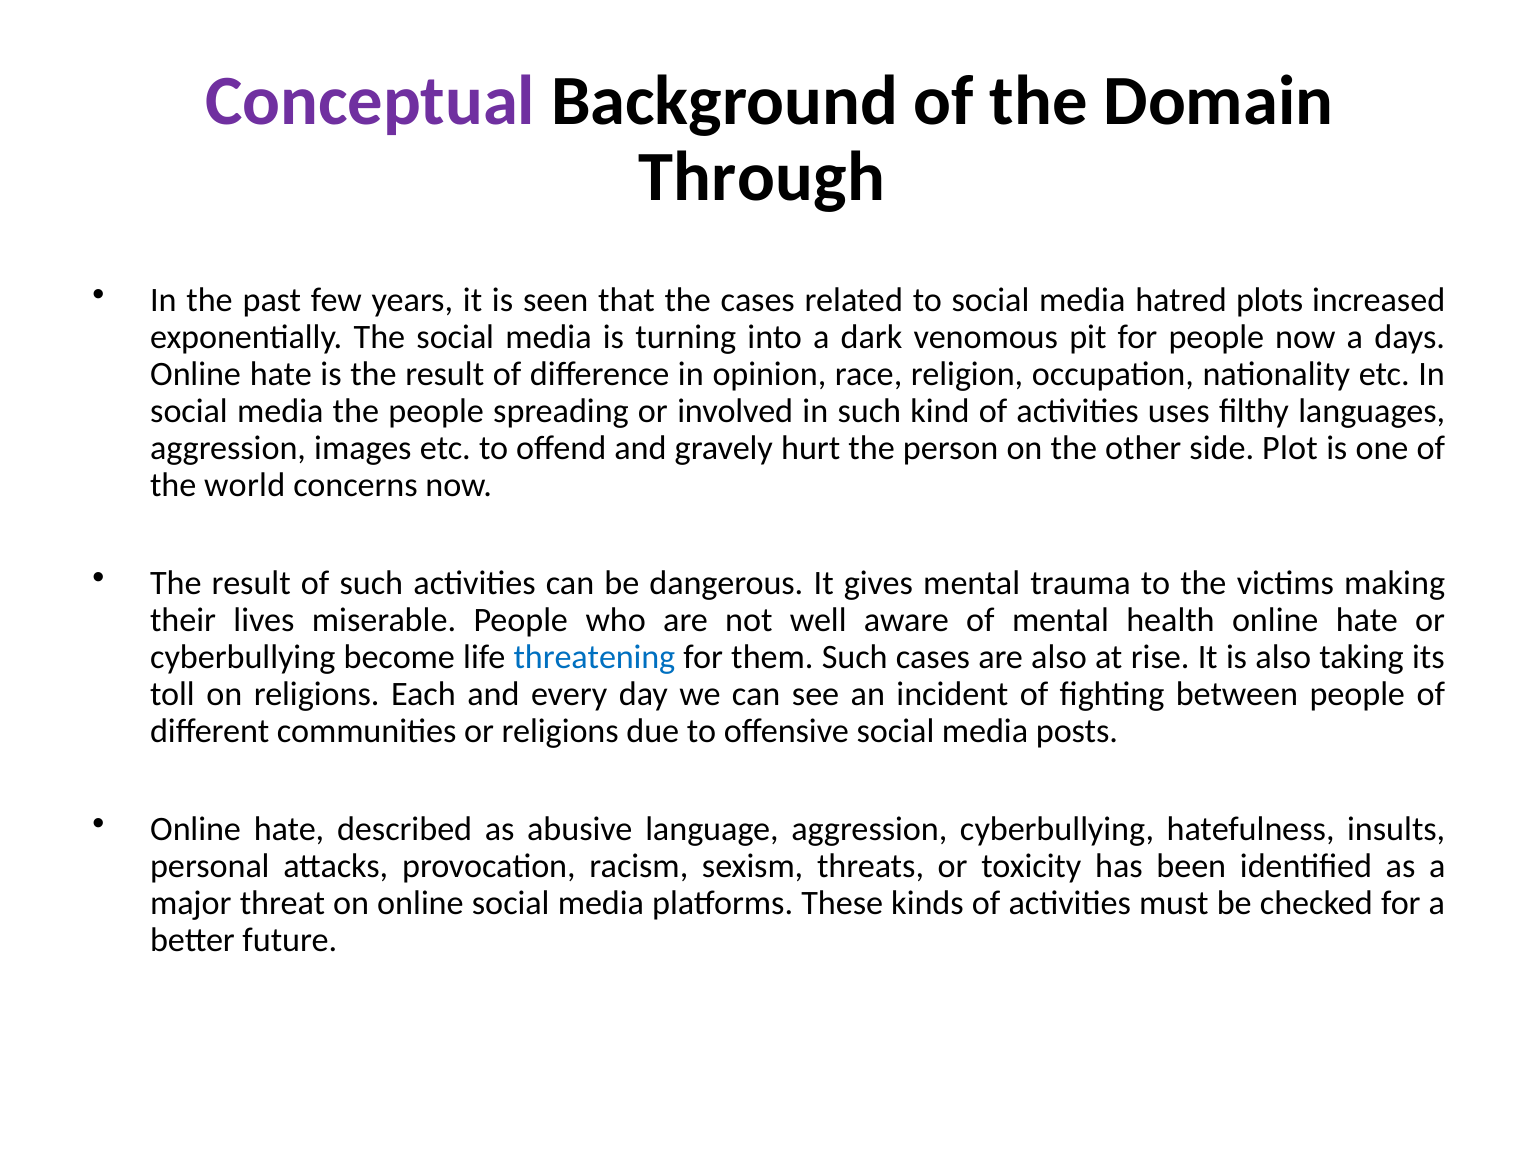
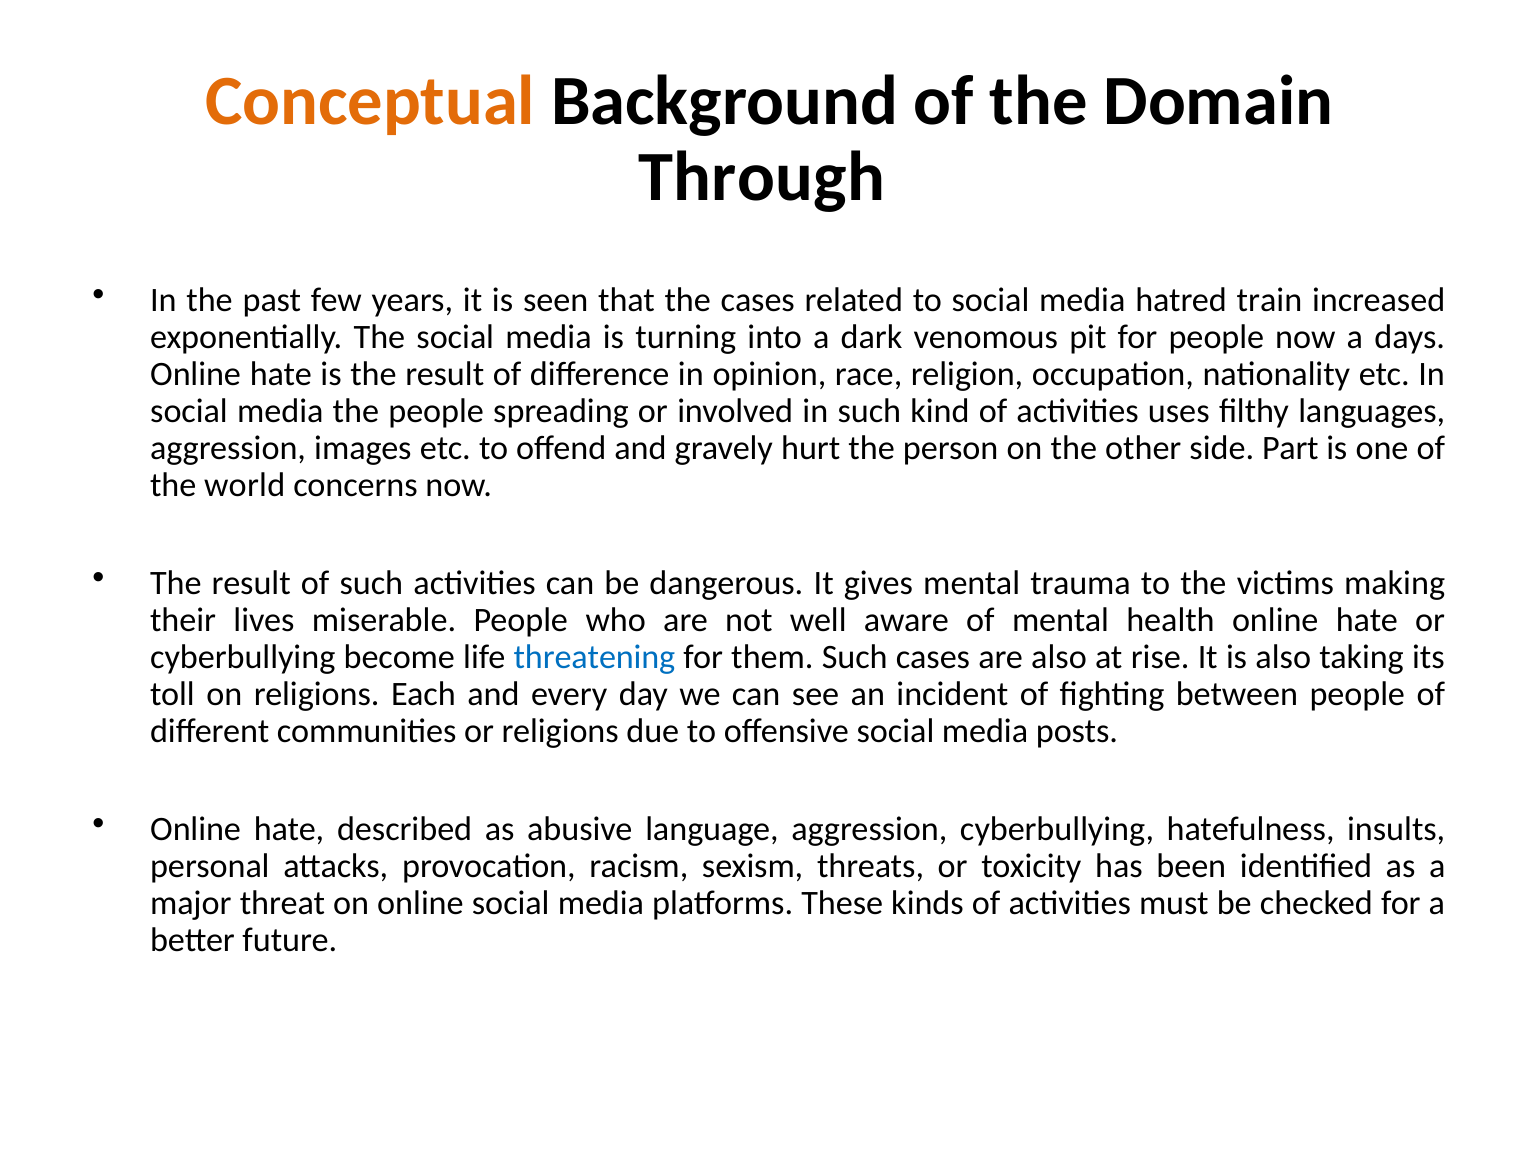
Conceptual colour: purple -> orange
plots: plots -> train
Plot: Plot -> Part
